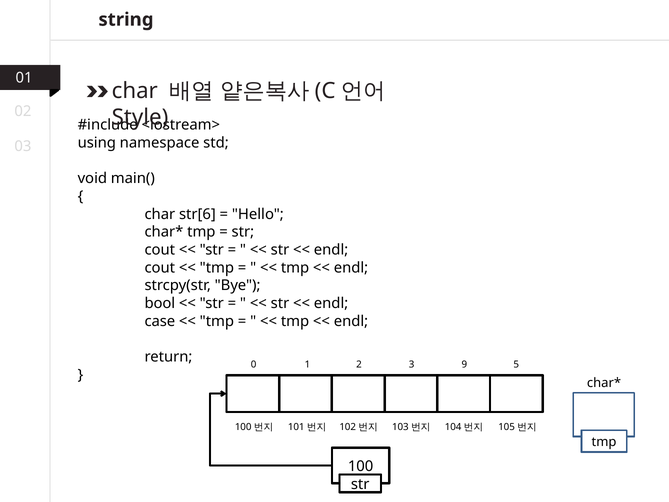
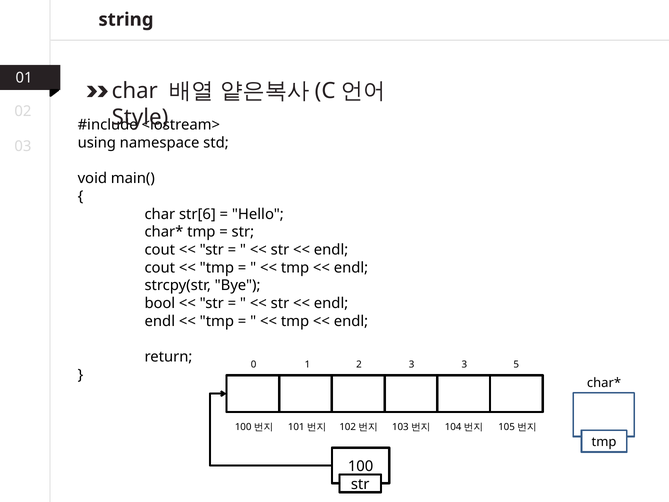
case at (160, 321): case -> endl
3 9: 9 -> 3
